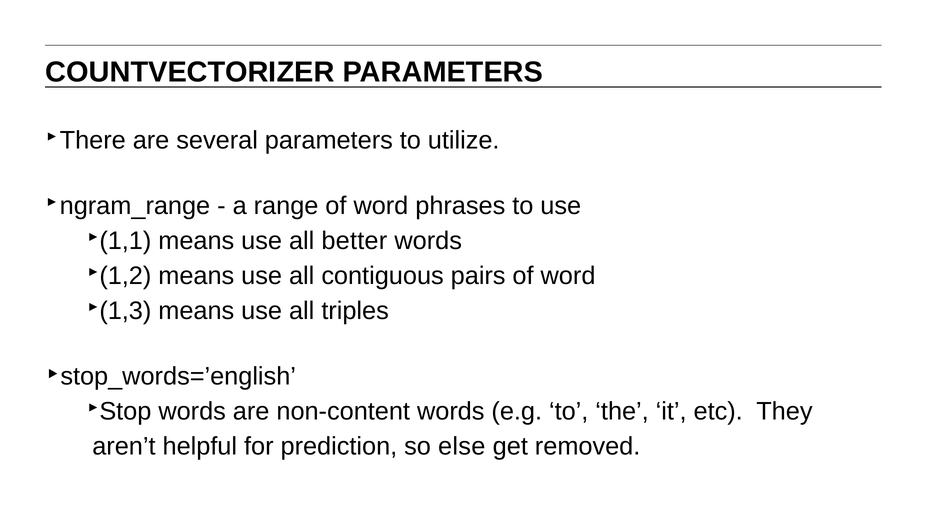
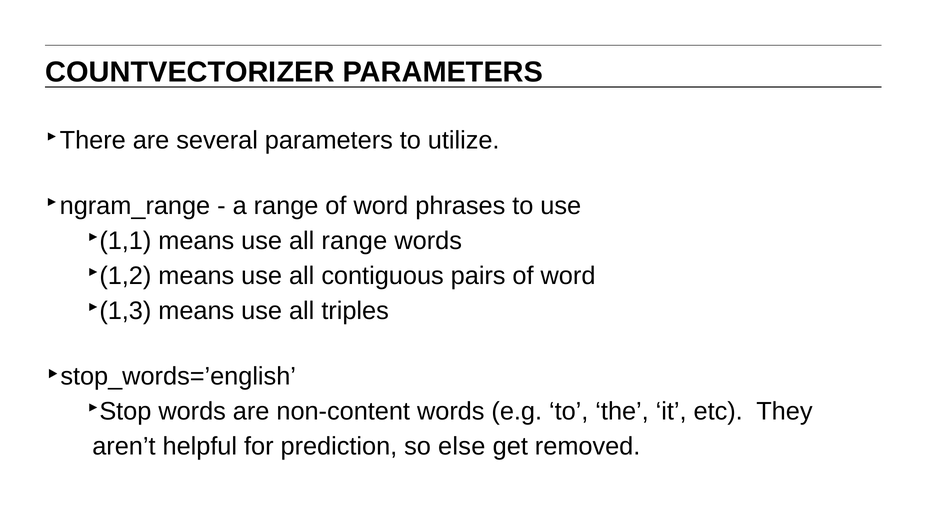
all better: better -> range
